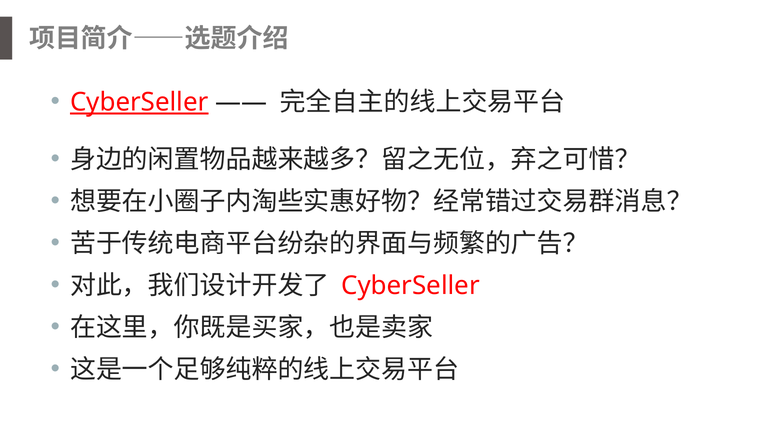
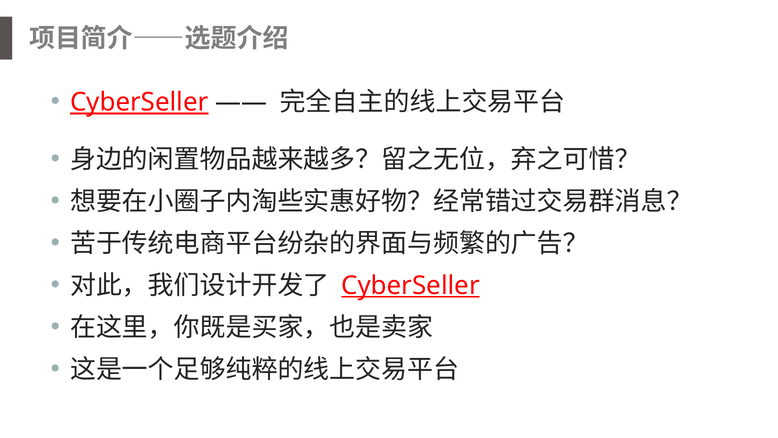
CyberSeller at (411, 286) underline: none -> present
